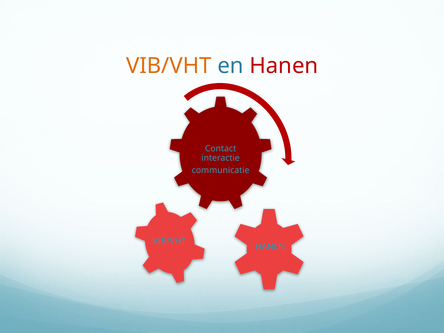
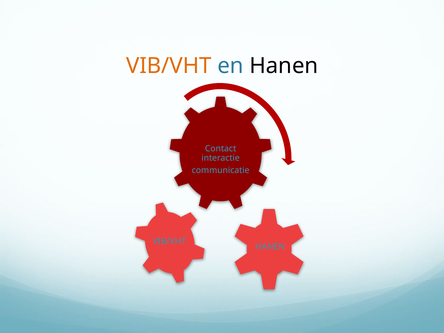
Hanen at (284, 66) colour: red -> black
